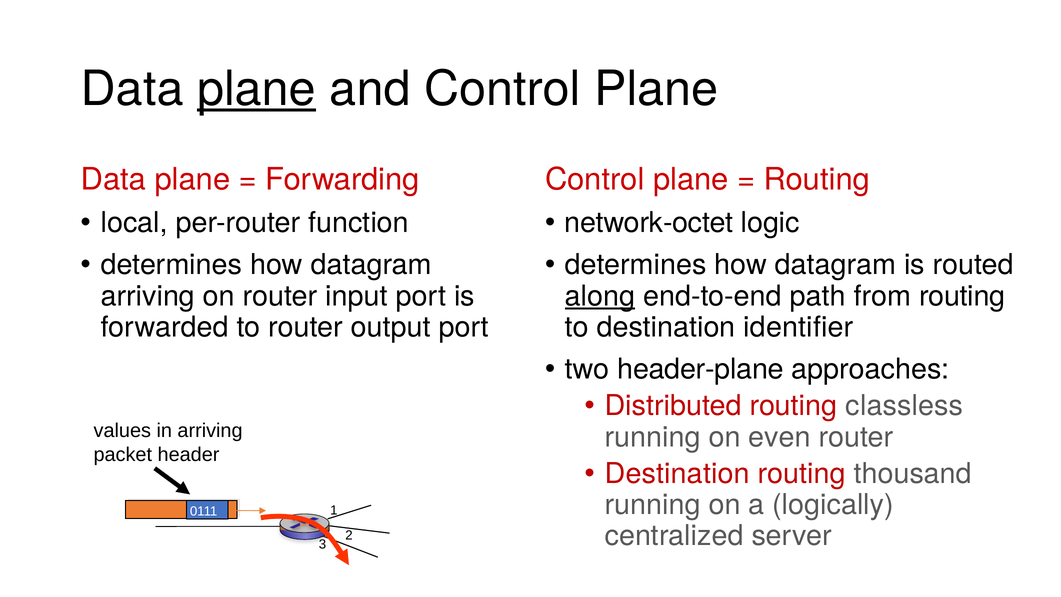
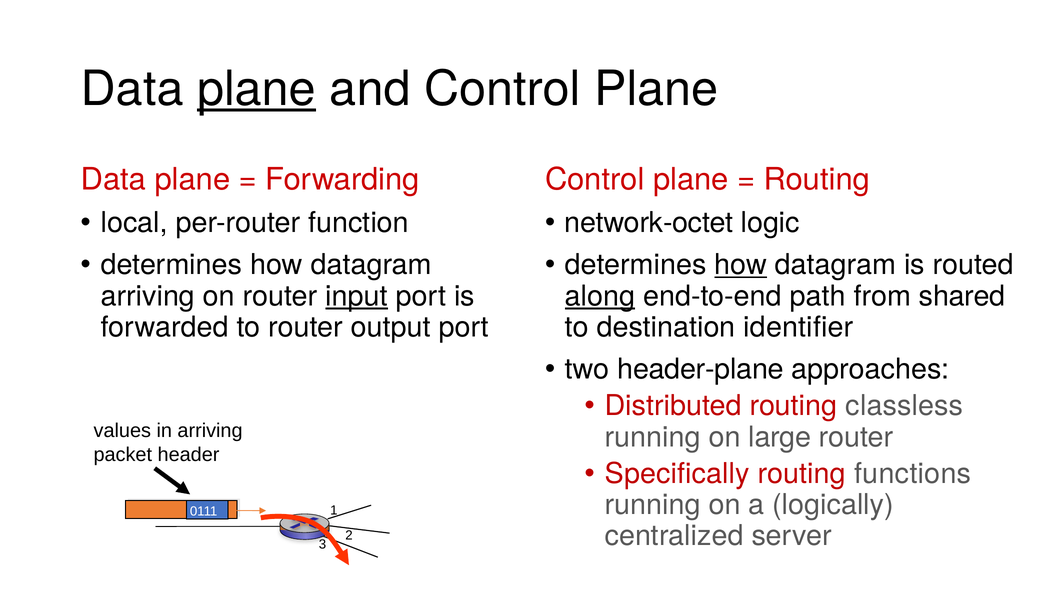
how at (741, 265) underline: none -> present
input underline: none -> present
from routing: routing -> shared
even: even -> large
Destination at (677, 474): Destination -> Specifically
thousand: thousand -> functions
